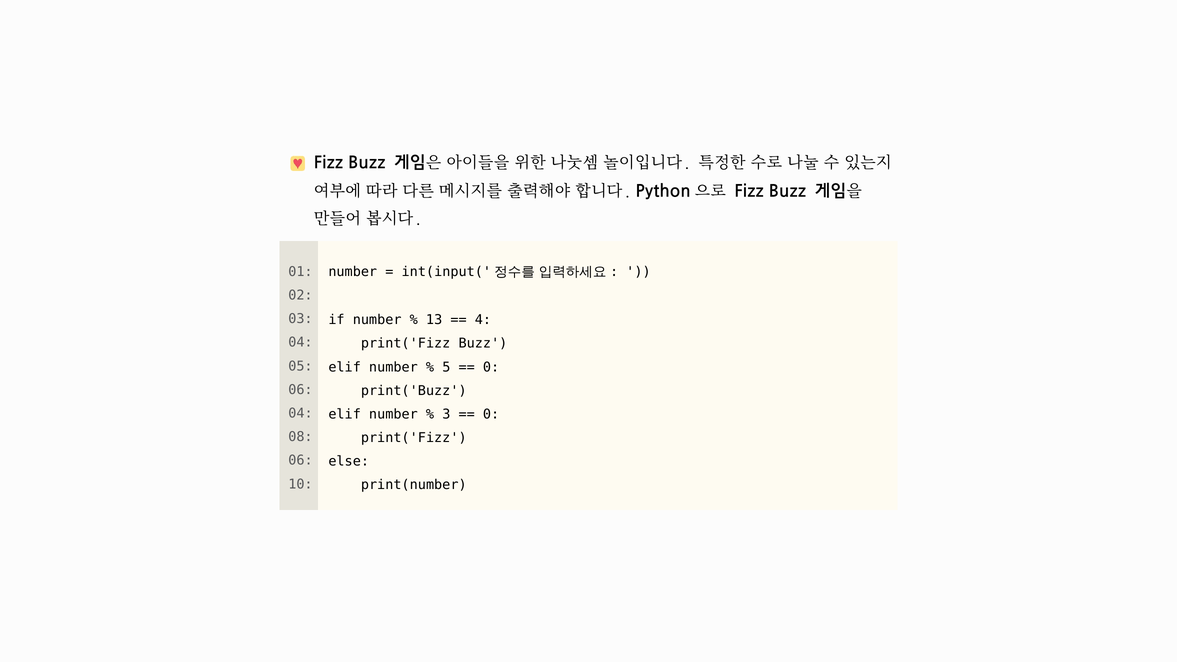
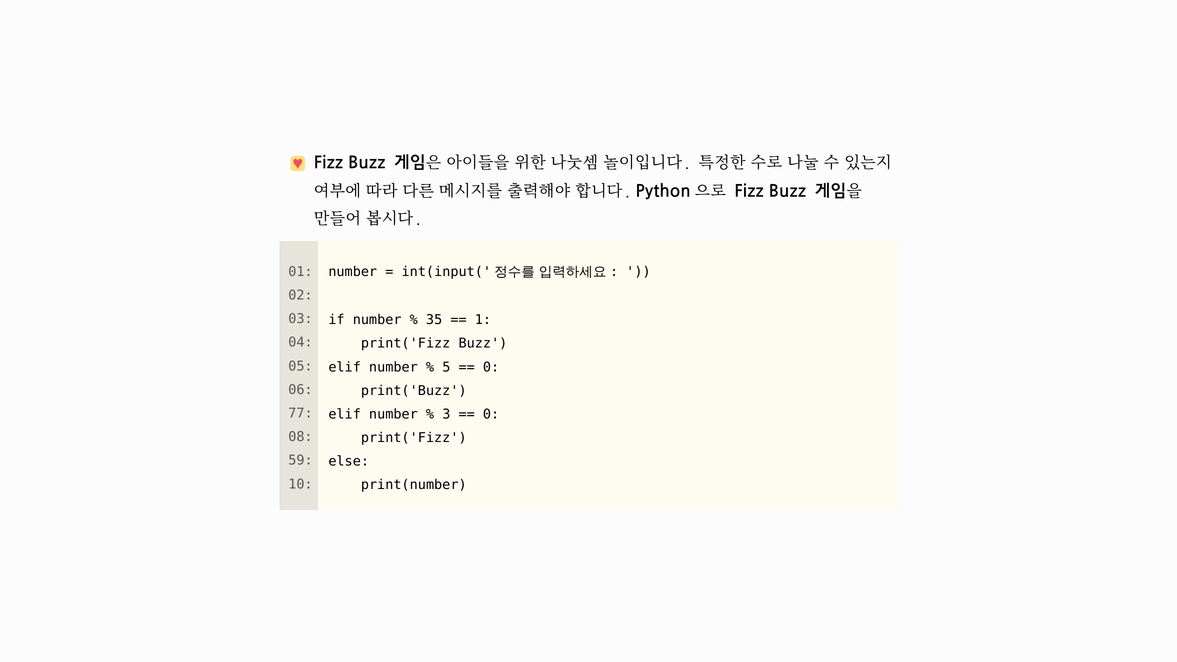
13: 13 -> 35
4: 4 -> 1
04 at (300, 413): 04 -> 77
06 at (300, 461): 06 -> 59
